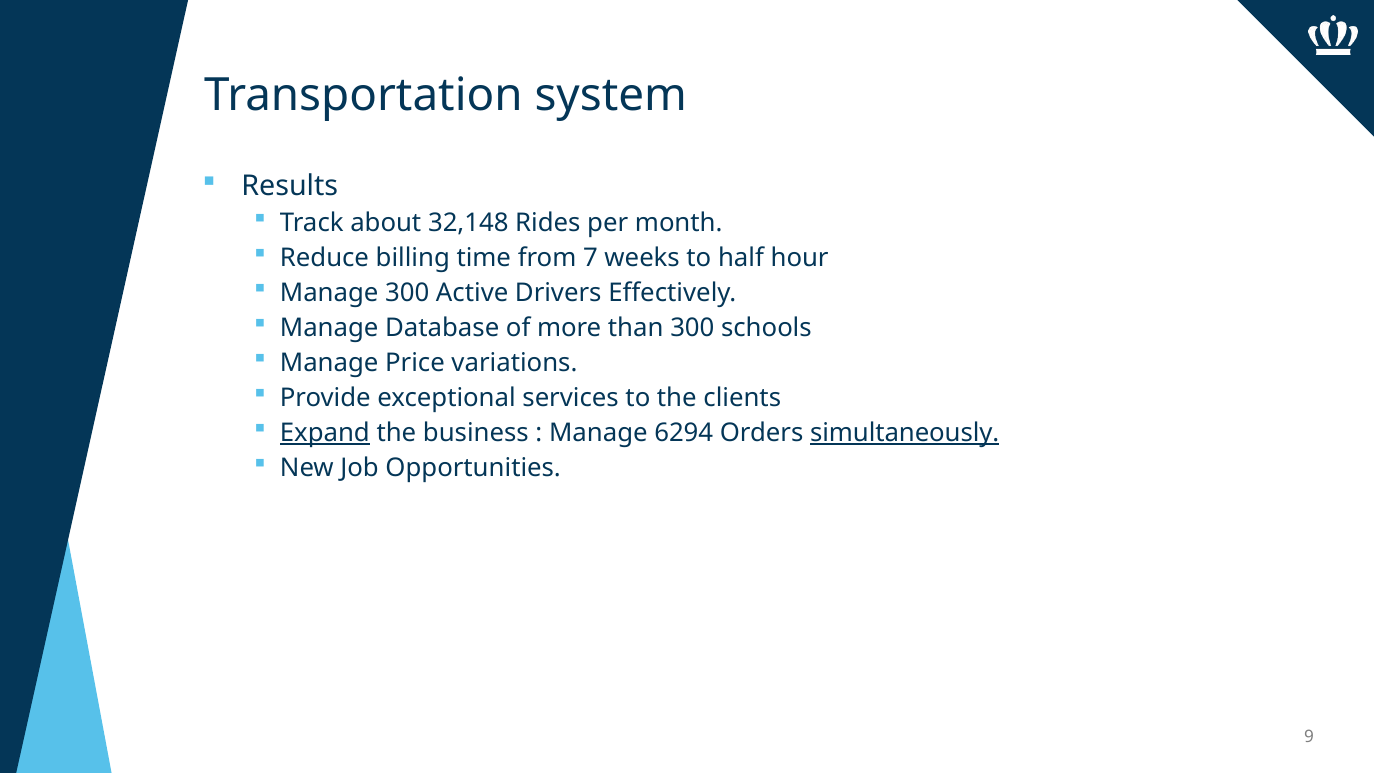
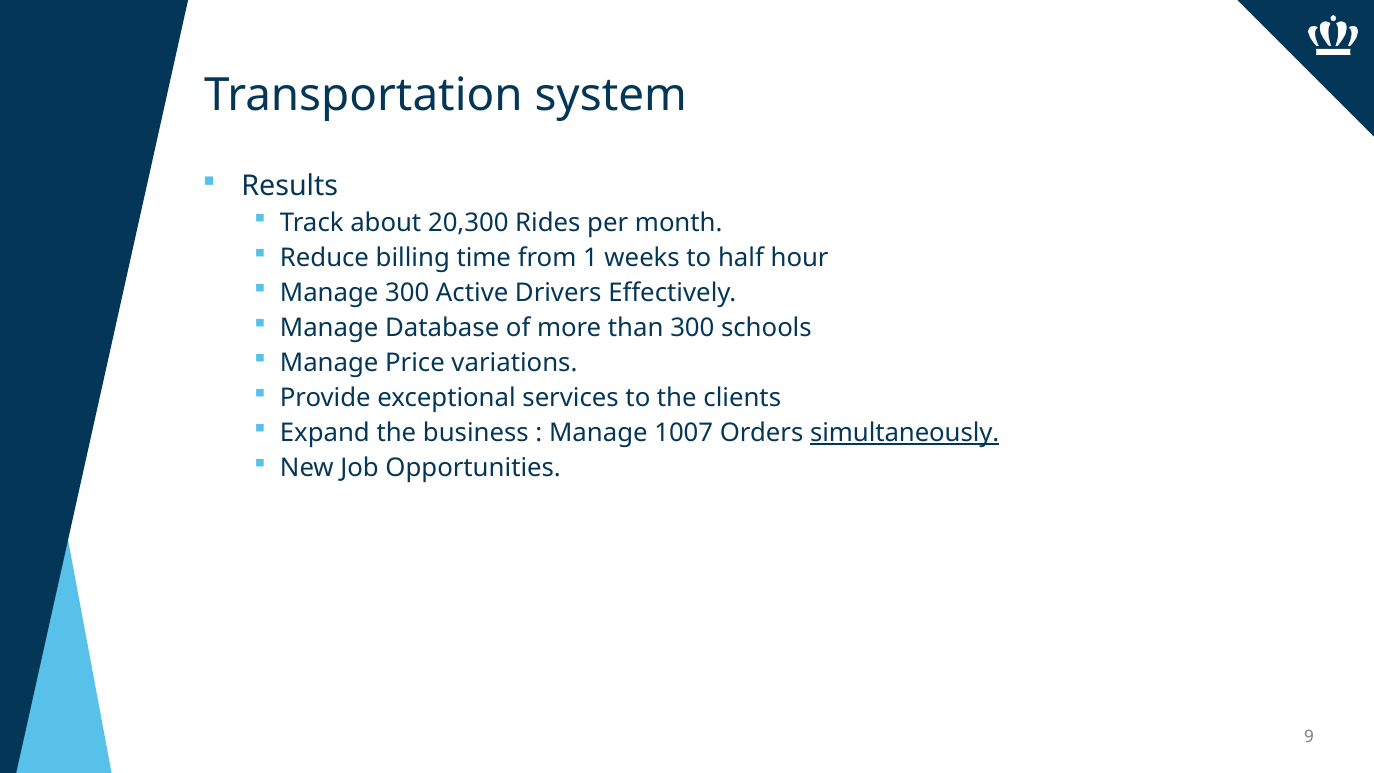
32,148: 32,148 -> 20,300
7: 7 -> 1
Expand underline: present -> none
6294: 6294 -> 1007
